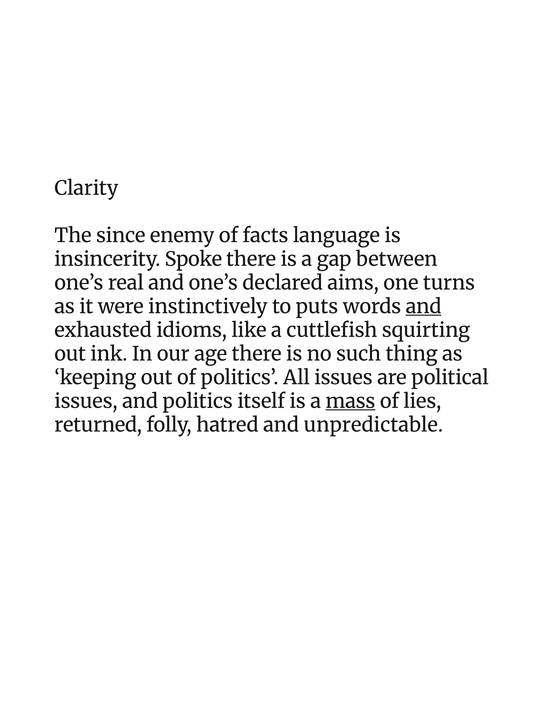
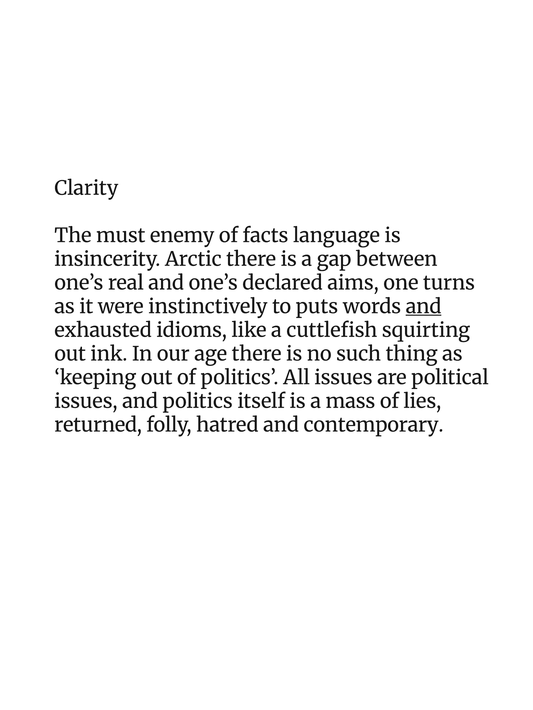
since: since -> must
Spoke: Spoke -> Arctic
mass underline: present -> none
unpredictable: unpredictable -> contemporary
